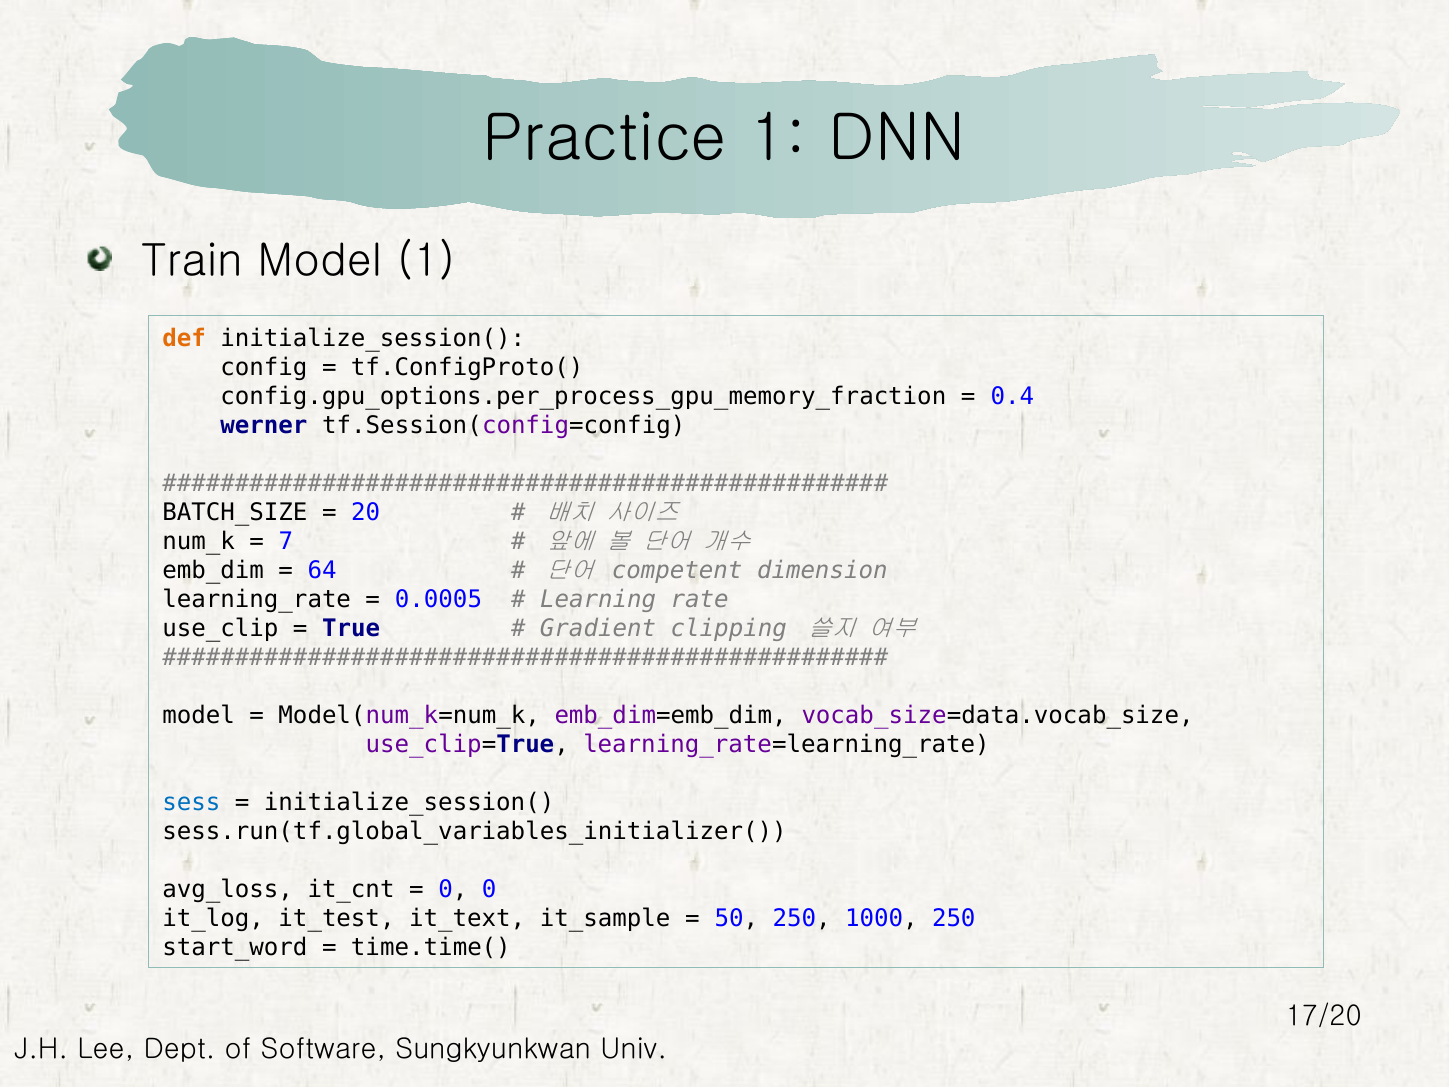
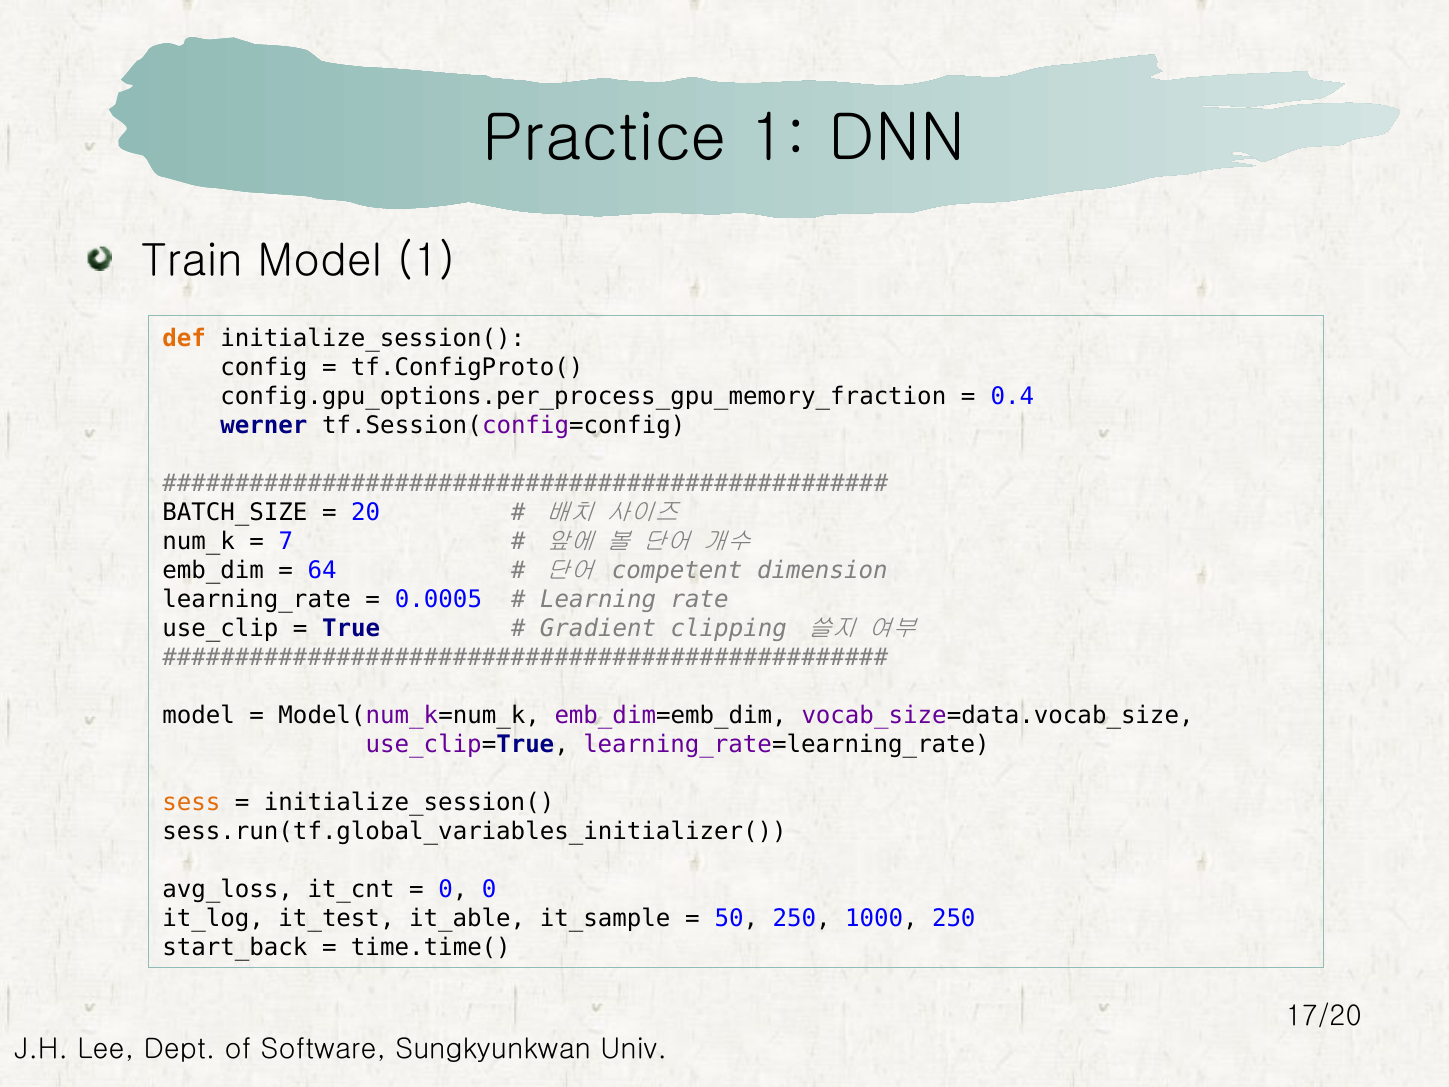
sess colour: blue -> orange
it_text: it_text -> it_able
start_word: start_word -> start_back
